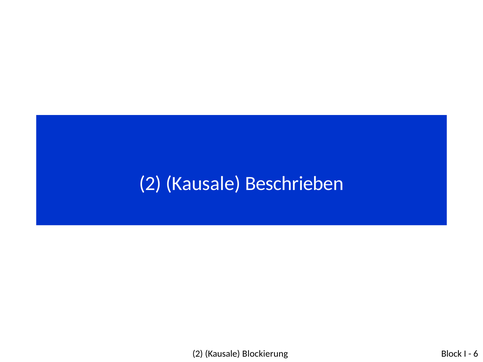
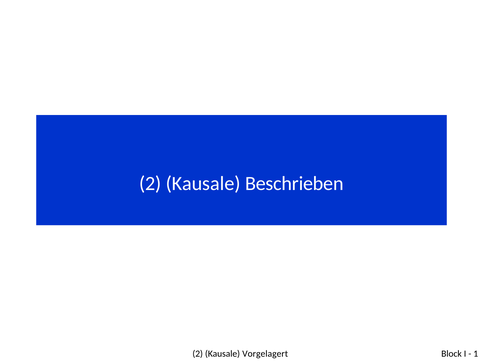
Blockierung: Blockierung -> Vorgelagert
6: 6 -> 1
